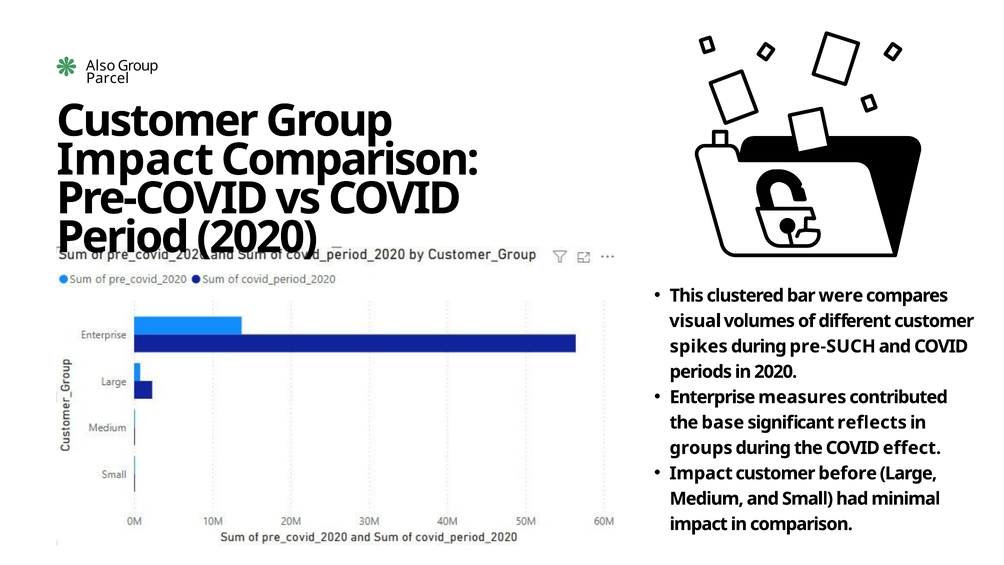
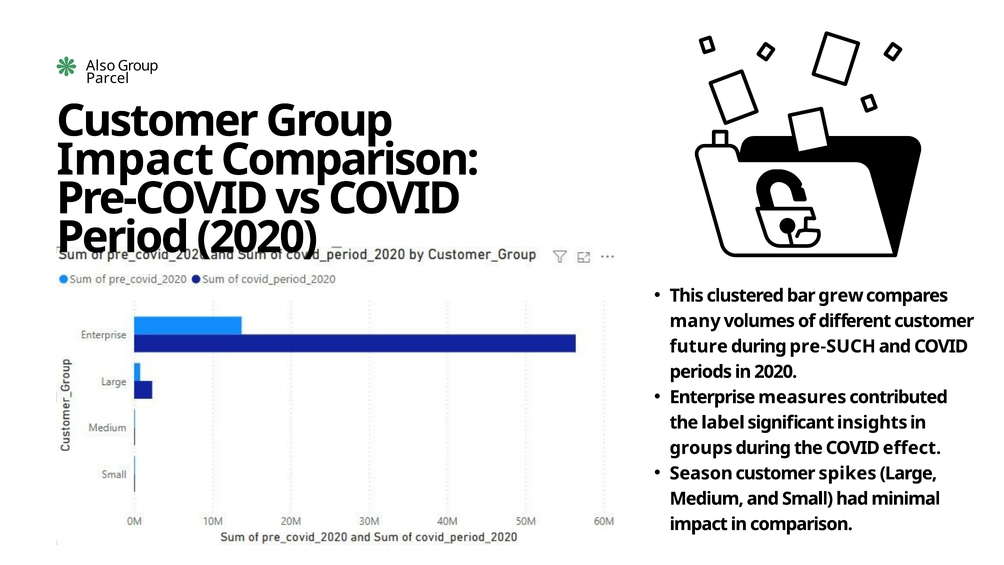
were: were -> grew
visual: visual -> many
spikes: spikes -> future
base: base -> label
reflects: reflects -> insights
Impact at (701, 473): Impact -> Season
before: before -> spikes
